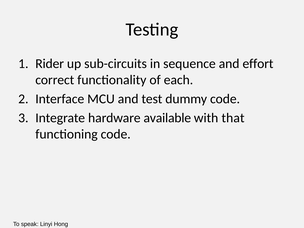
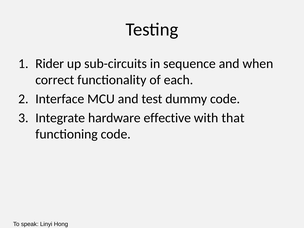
effort: effort -> when
available: available -> effective
